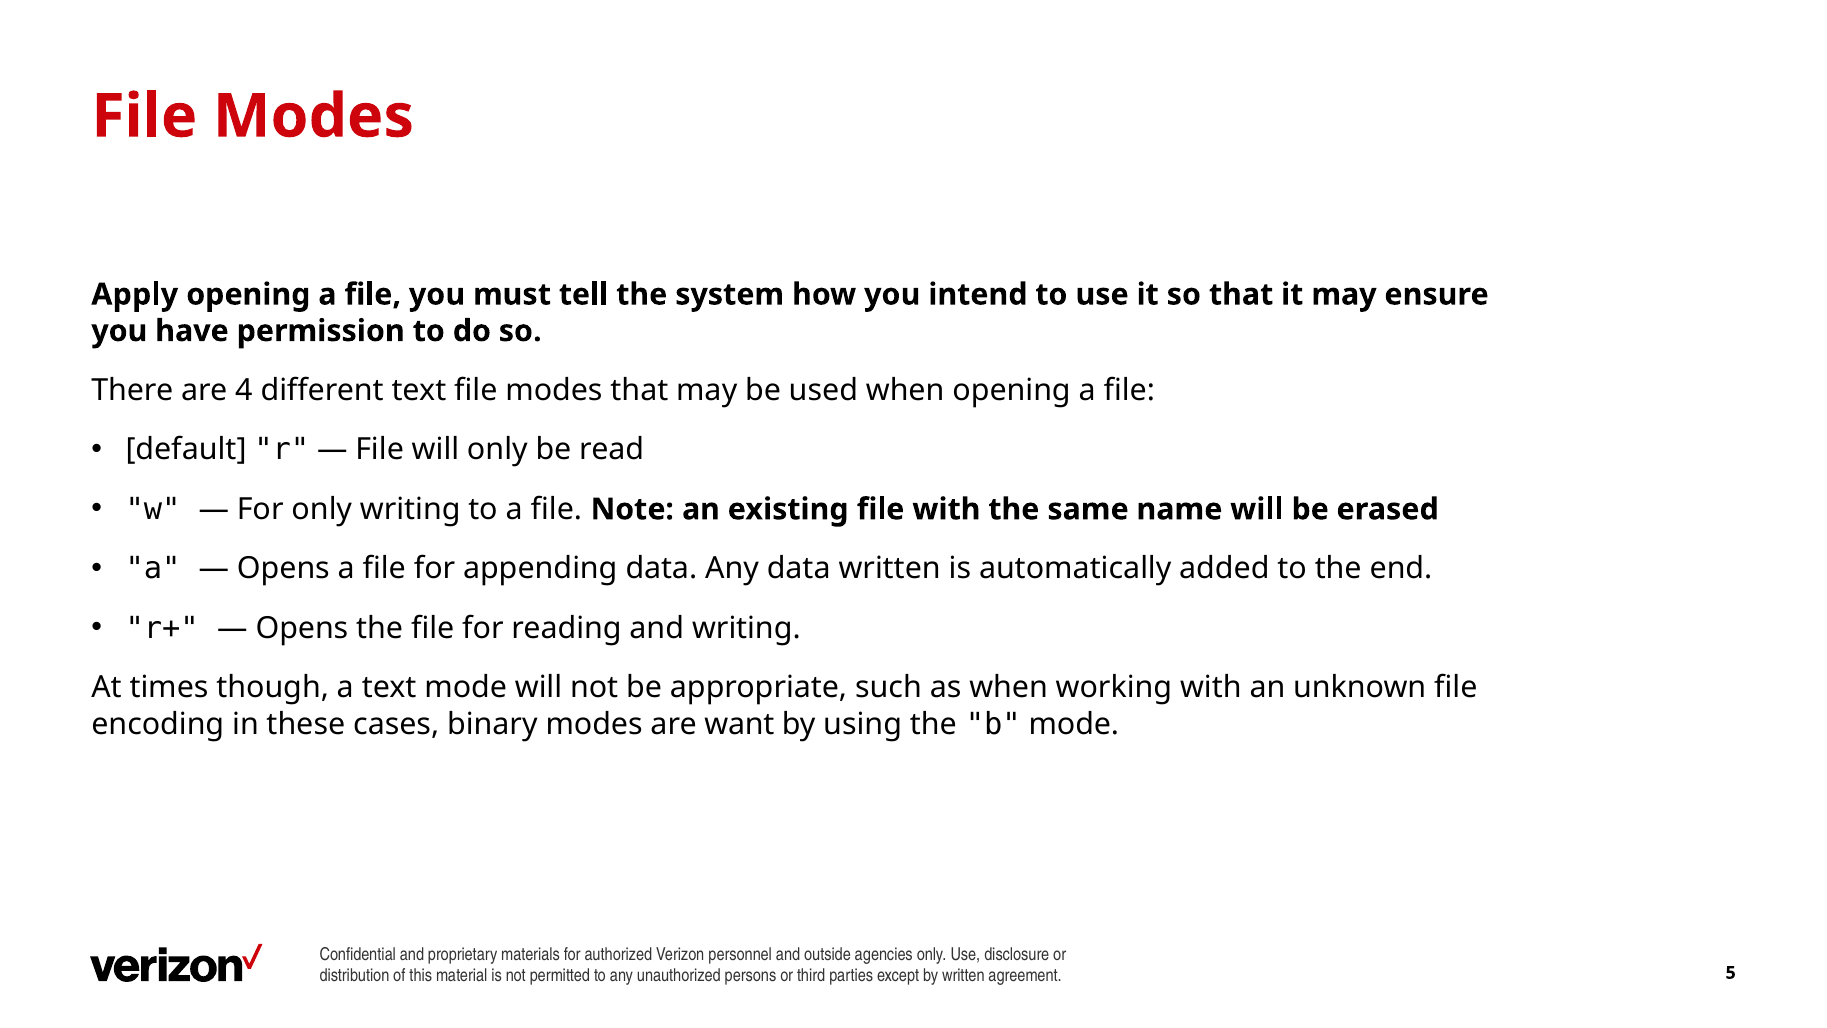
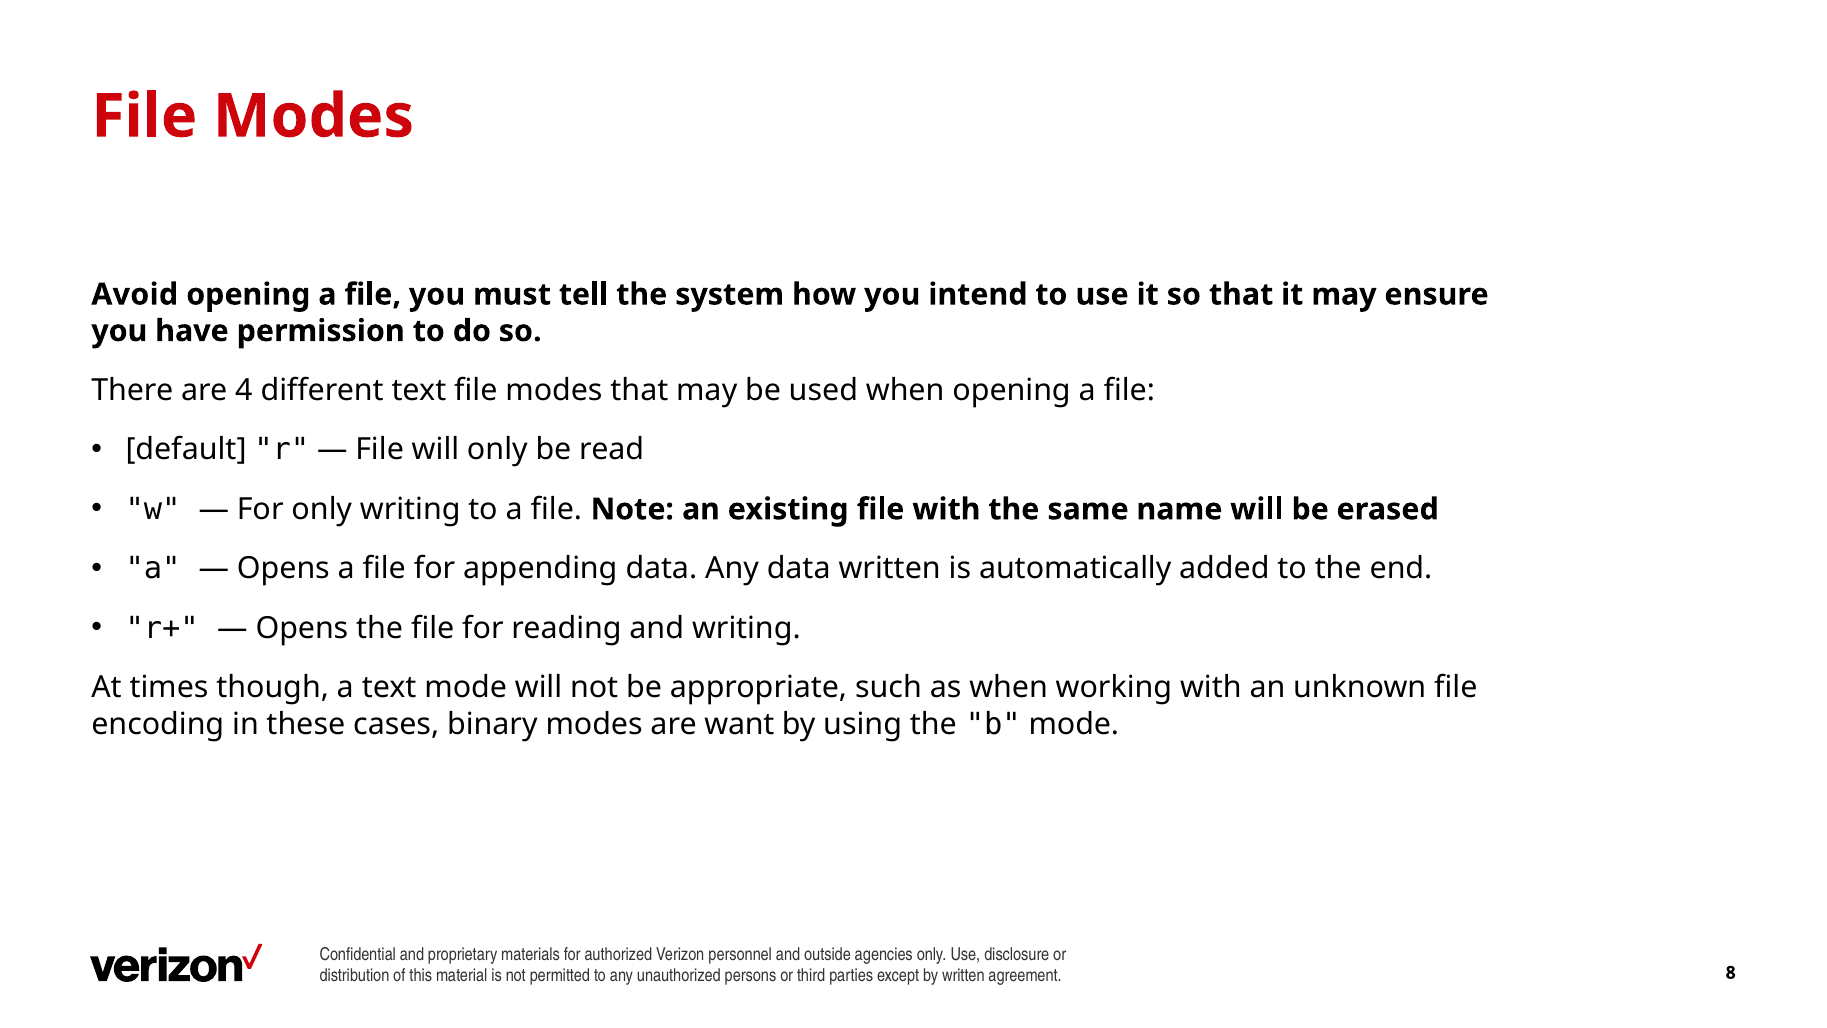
Apply: Apply -> Avoid
5: 5 -> 8
